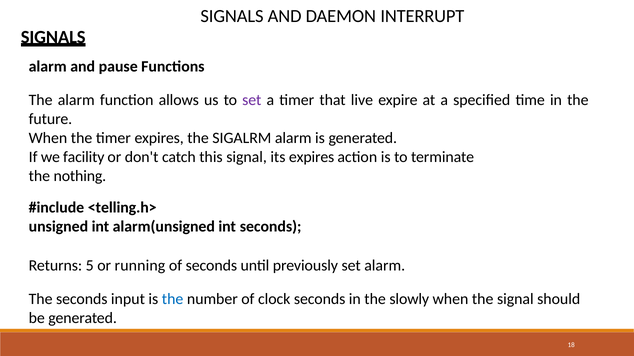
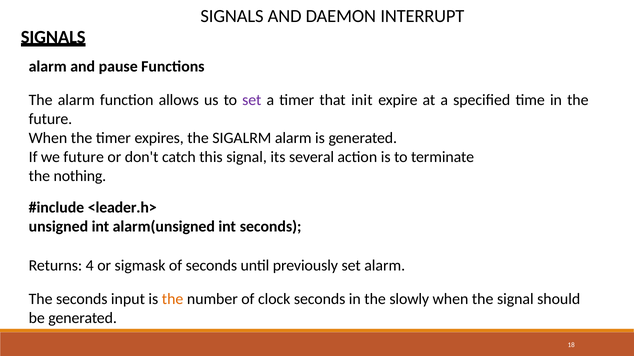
live: live -> init
we facility: facility -> future
its expires: expires -> several
<telling.h>: <telling.h> -> <leader.h>
5: 5 -> 4
running: running -> sigmask
the at (173, 300) colour: blue -> orange
